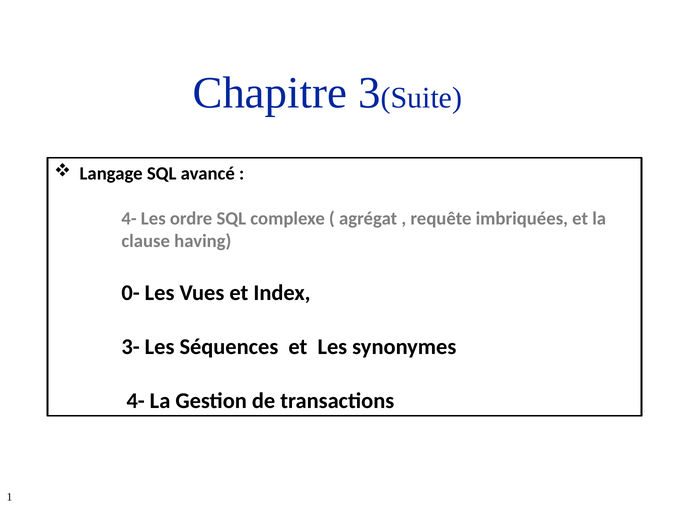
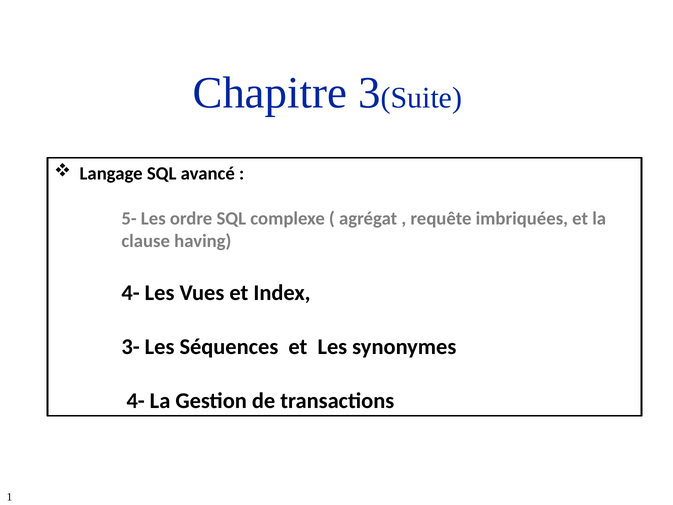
4- at (129, 218): 4- -> 5-
0- at (131, 293): 0- -> 4-
